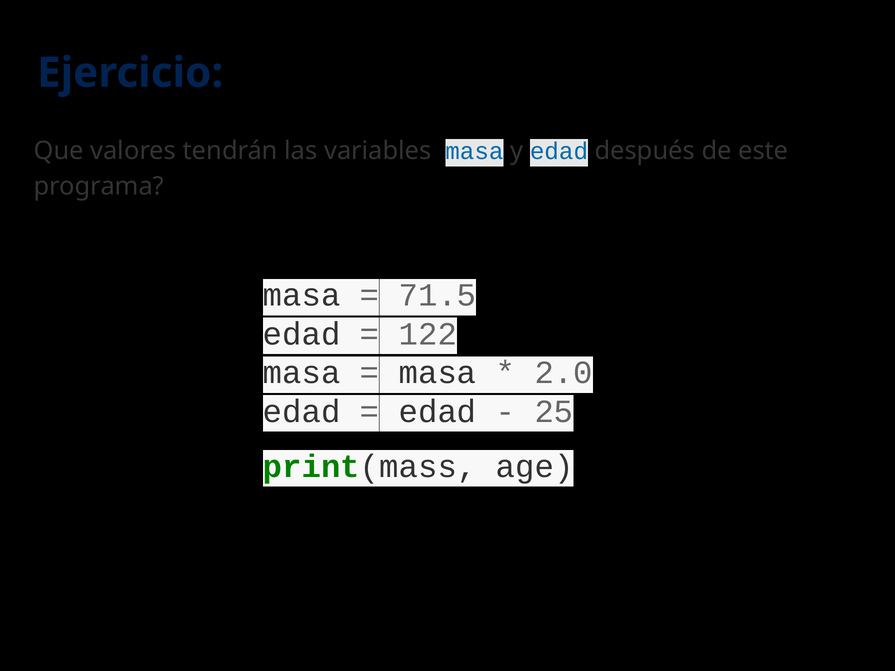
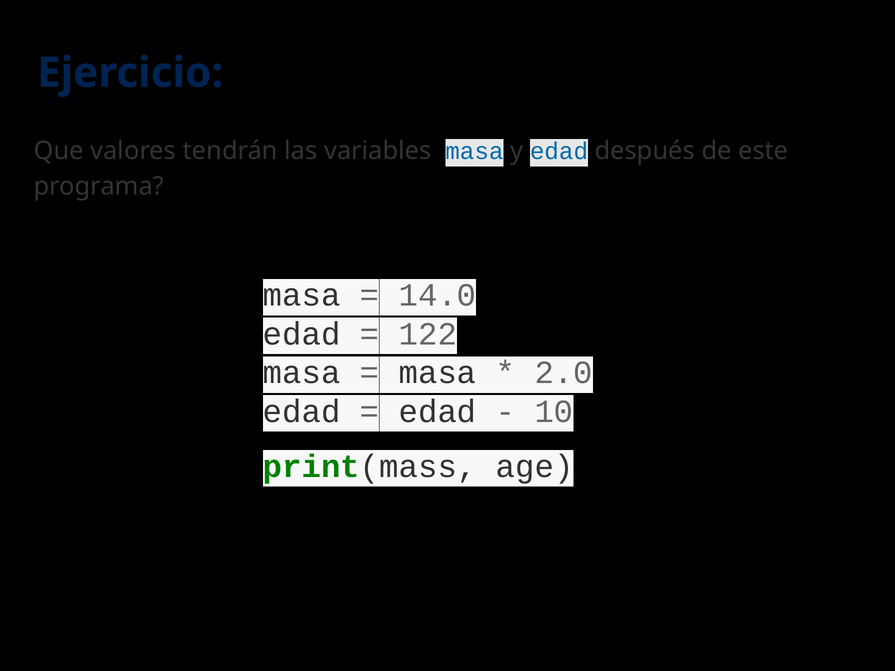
71.5: 71.5 -> 14.0
25: 25 -> 10
